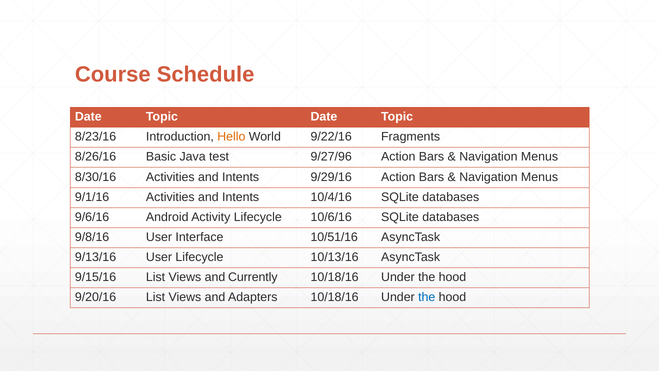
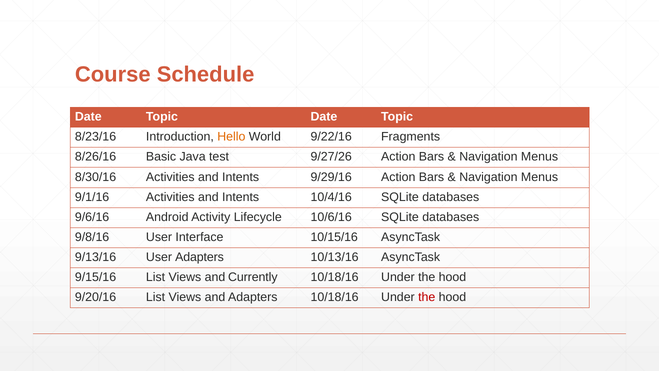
9/27/96: 9/27/96 -> 9/27/26
10/51/16: 10/51/16 -> 10/15/16
User Lifecycle: Lifecycle -> Adapters
the at (427, 297) colour: blue -> red
